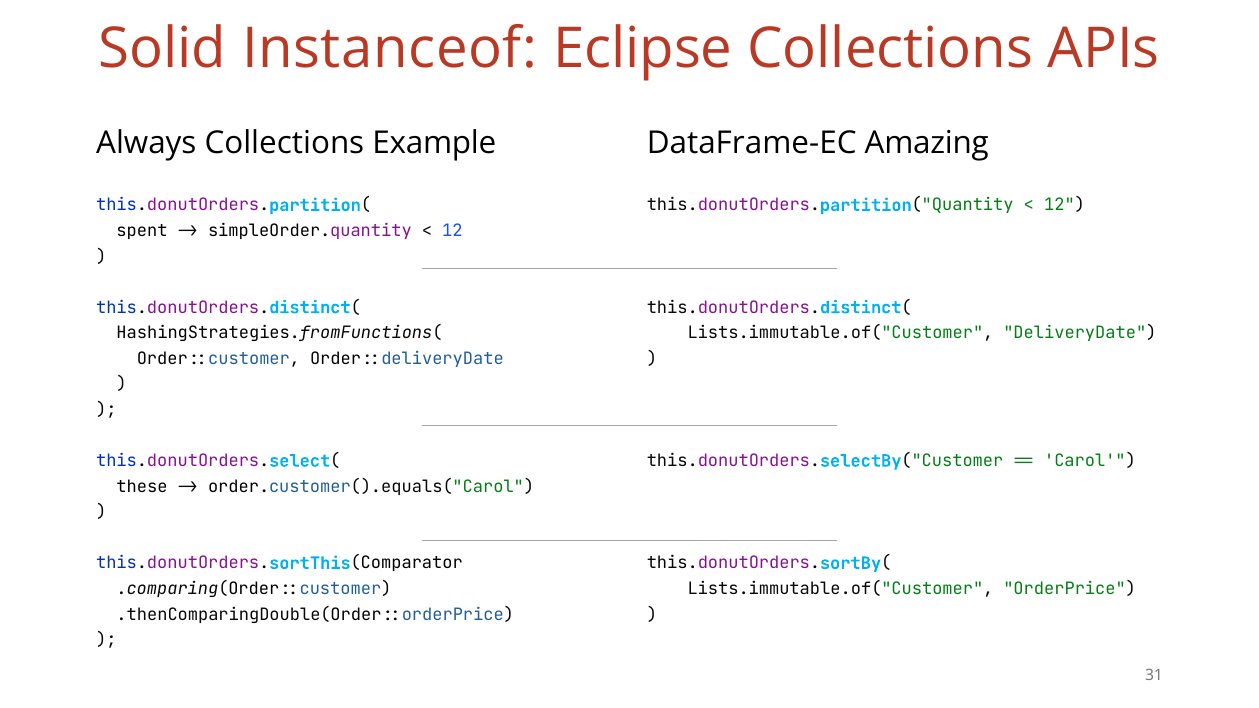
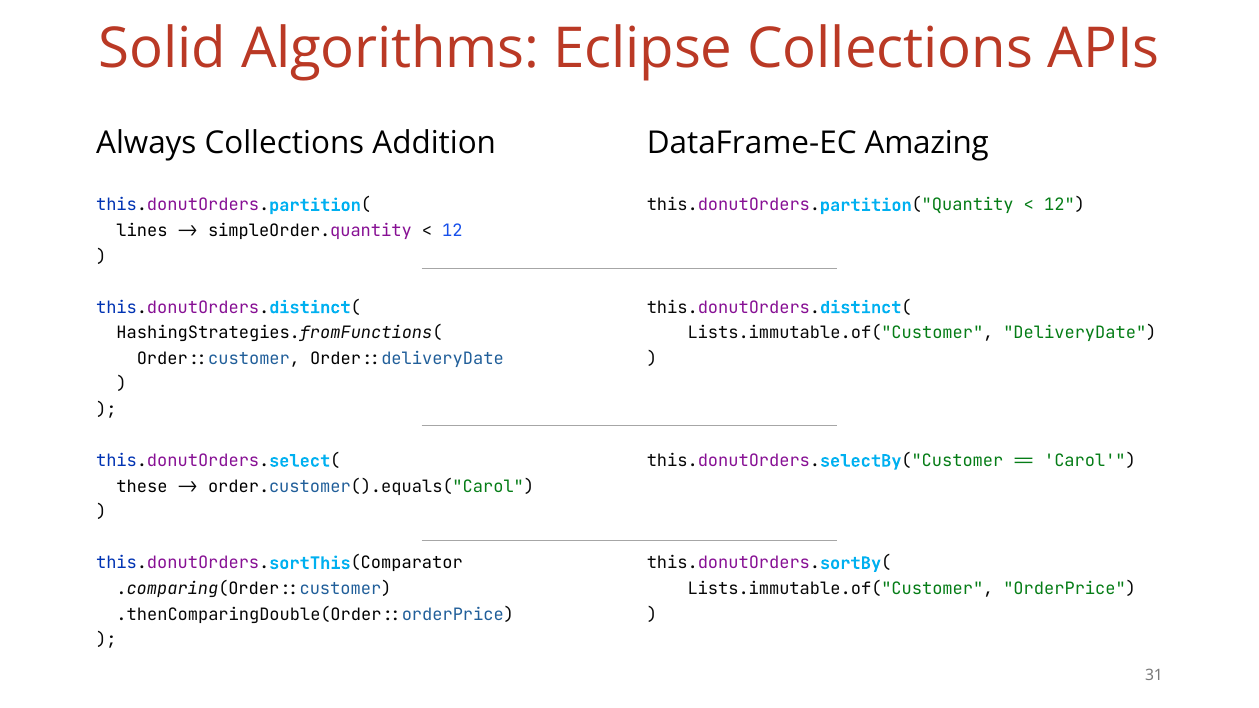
Instanceof: Instanceof -> Algorithms
Example: Example -> Addition
spent: spent -> lines
